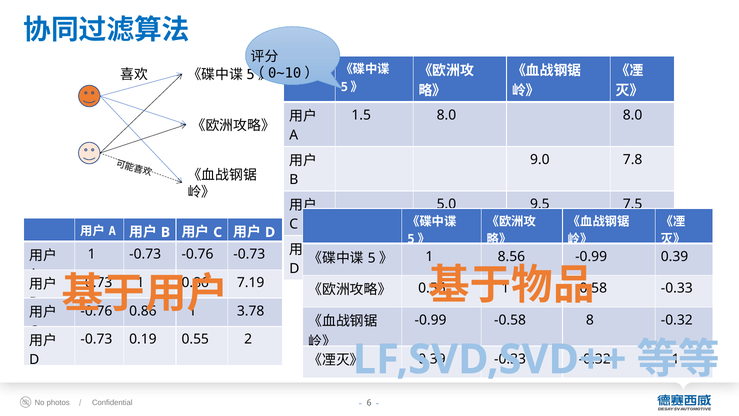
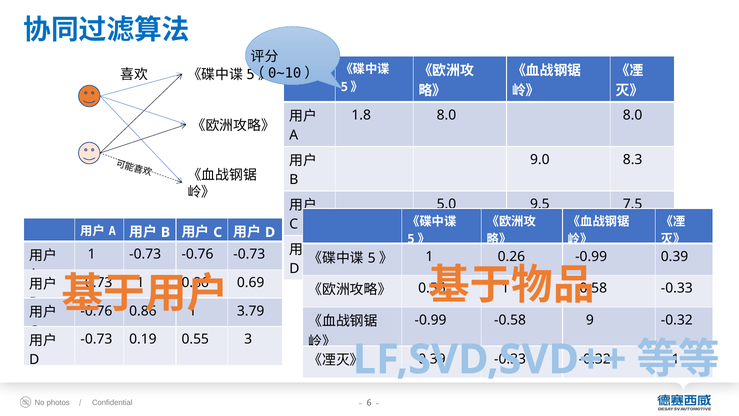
1.5: 1.5 -> 1.8
7.8: 7.8 -> 8.3
8.56: 8.56 -> 0.26
7.19: 7.19 -> 0.69
3.78: 3.78 -> 3.79
8: 8 -> 9
2: 2 -> 3
